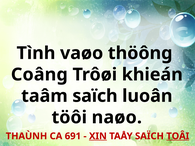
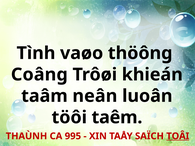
taâm saïch: saïch -> neân
naøo: naøo -> taêm
691: 691 -> 995
XIN underline: present -> none
